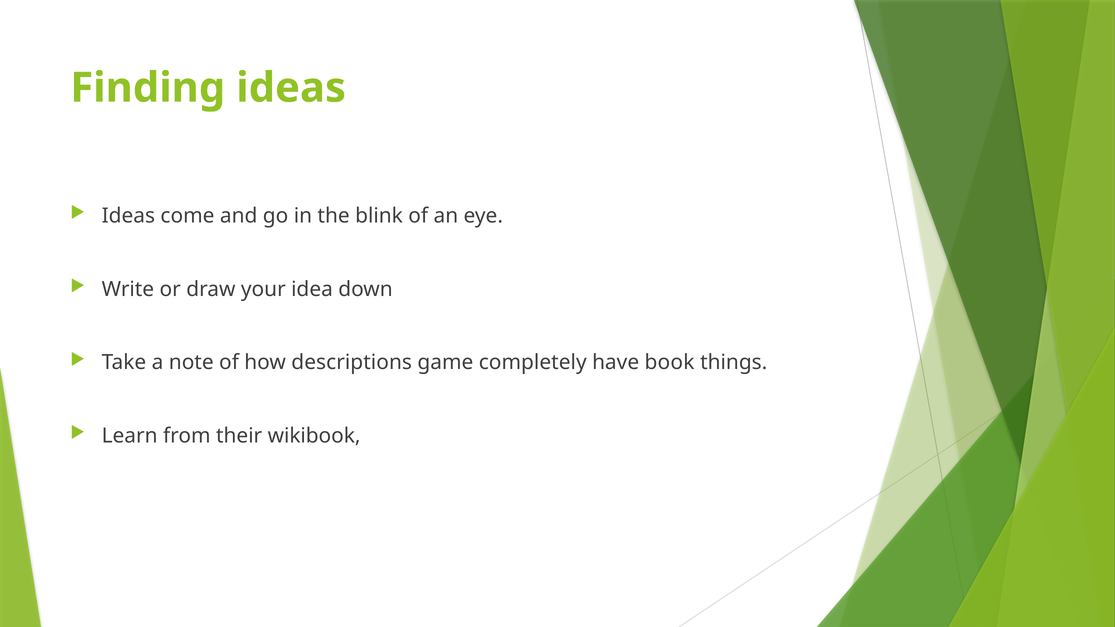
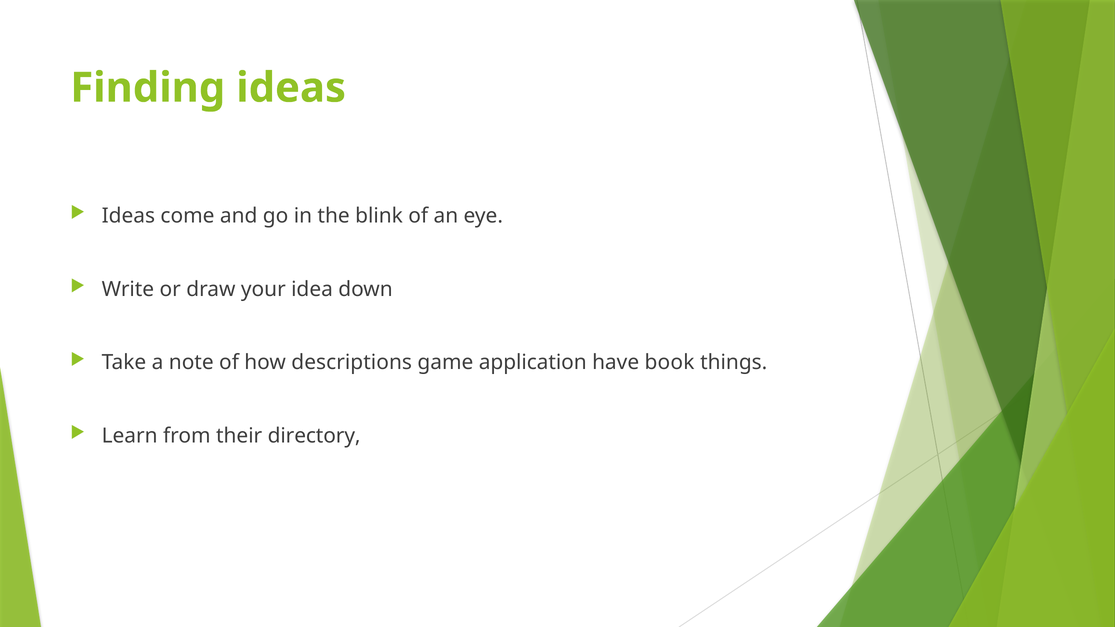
completely: completely -> application
wikibook: wikibook -> directory
